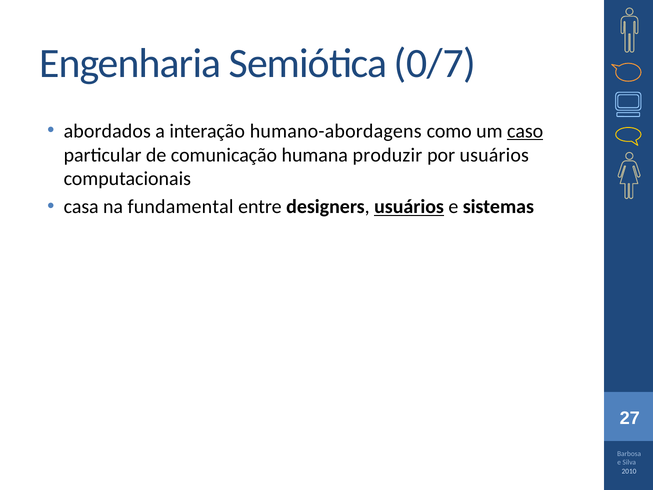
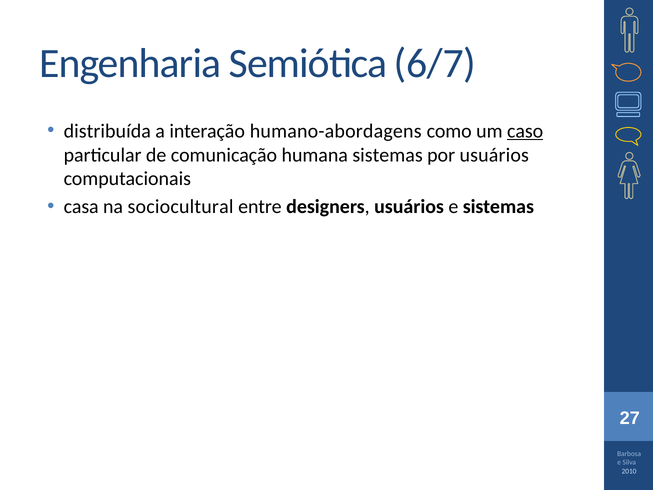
0/7: 0/7 -> 6/7
abordados: abordados -> distribuída
humana produzir: produzir -> sistemas
fundamental: fundamental -> sociocultural
usuários at (409, 207) underline: present -> none
